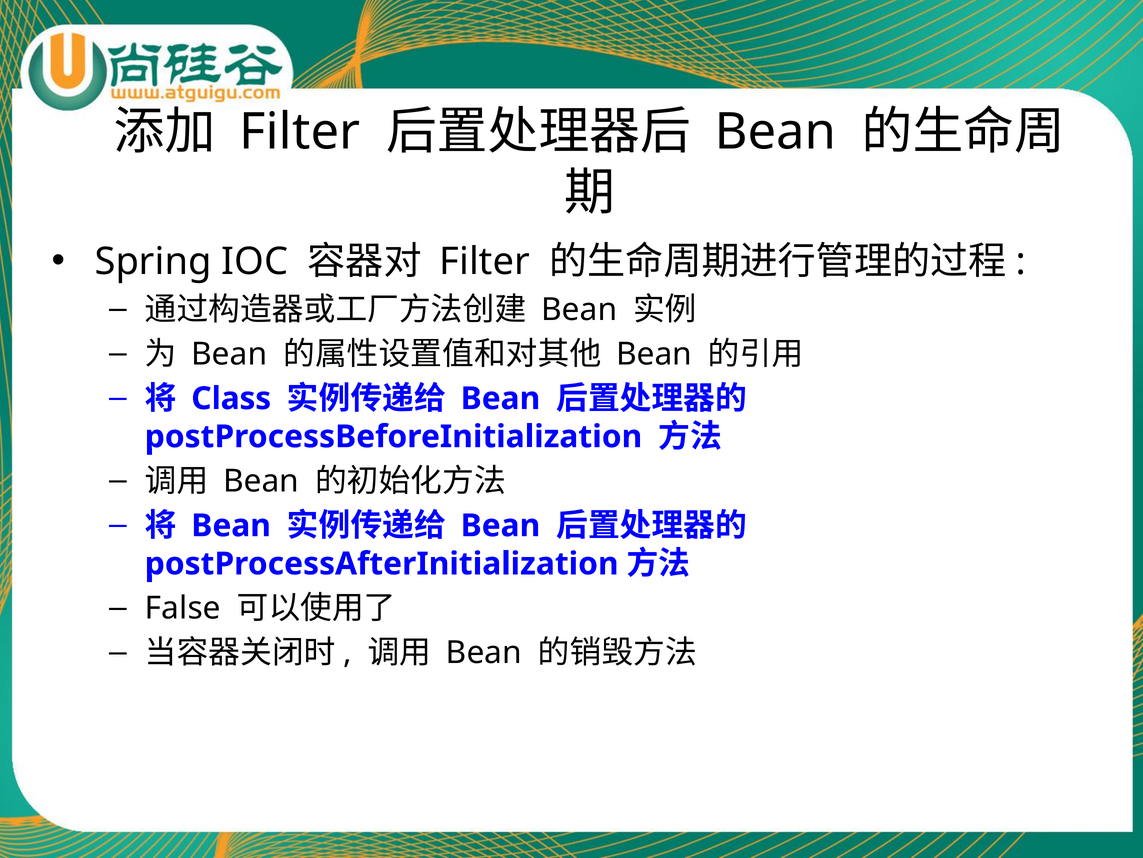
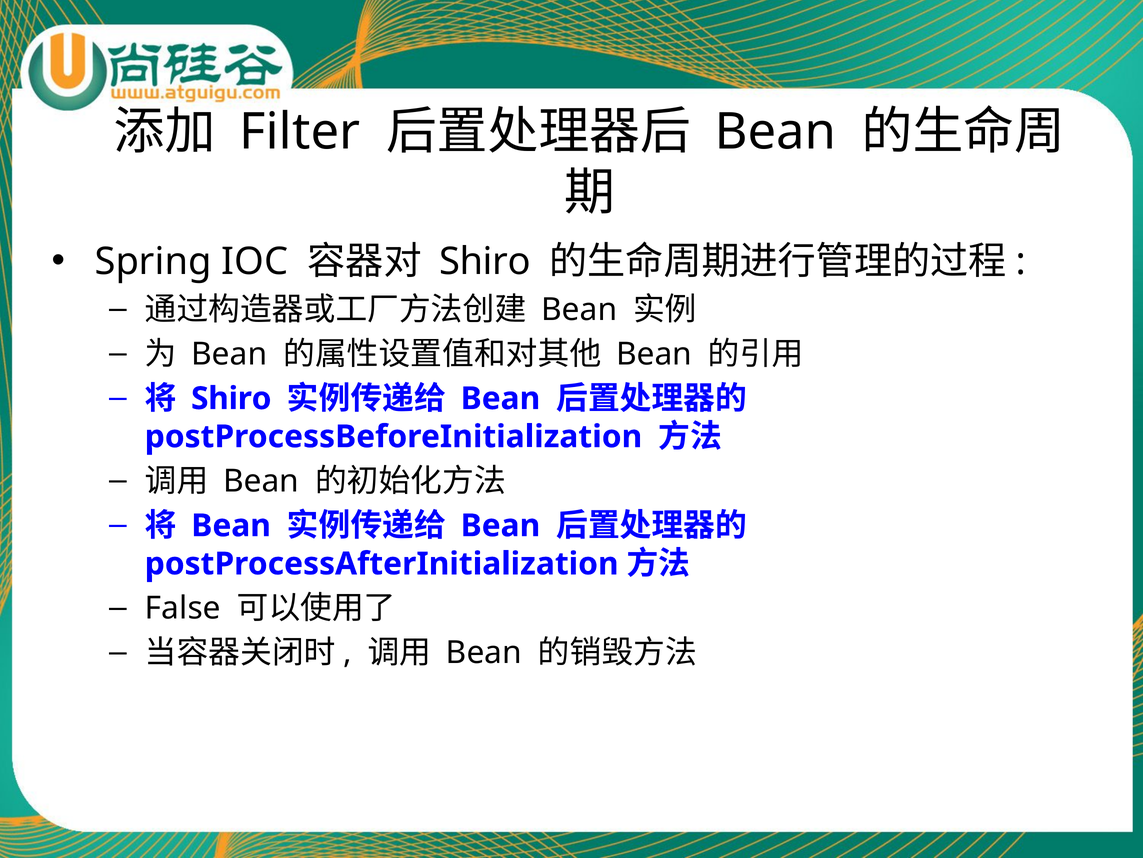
Filter at (485, 262): Filter -> Shiro
Class at (231, 398): Class -> Shiro
